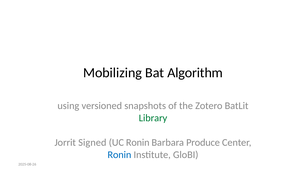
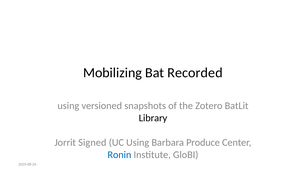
Algorithm: Algorithm -> Recorded
Library colour: green -> black
UC Ronin: Ronin -> Using
